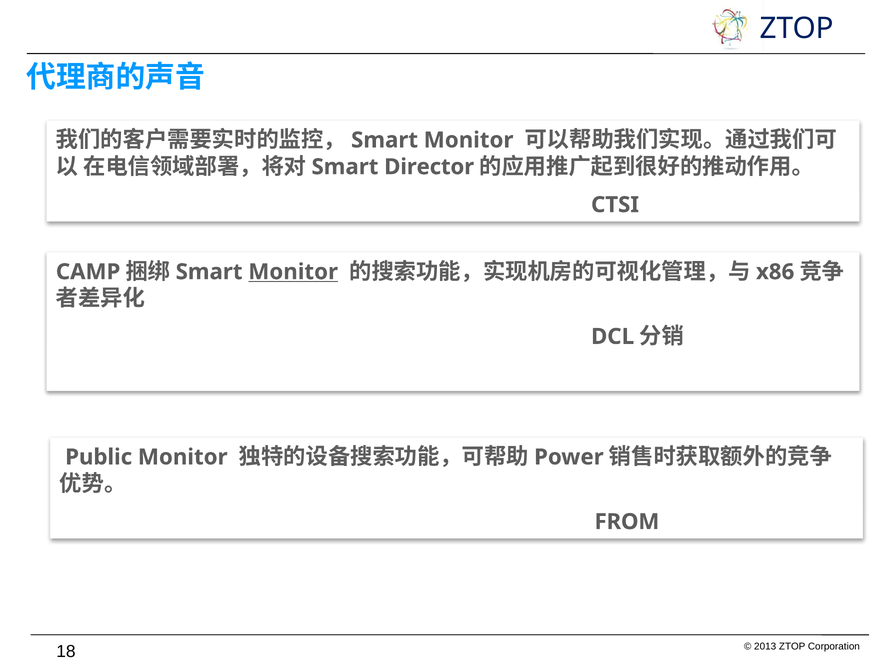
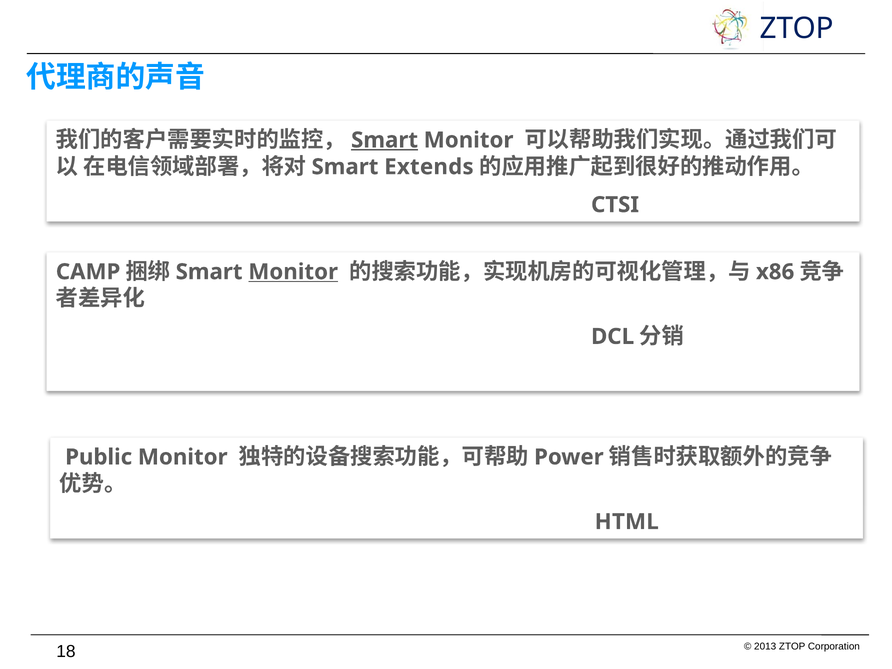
Smart at (385, 140) underline: none -> present
Director: Director -> Extends
FROM: FROM -> HTML
